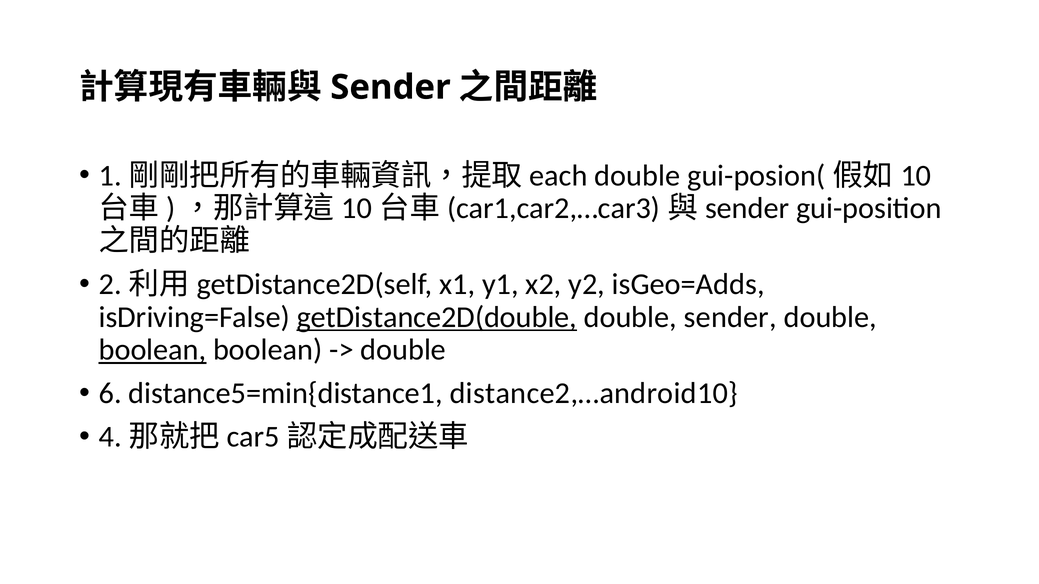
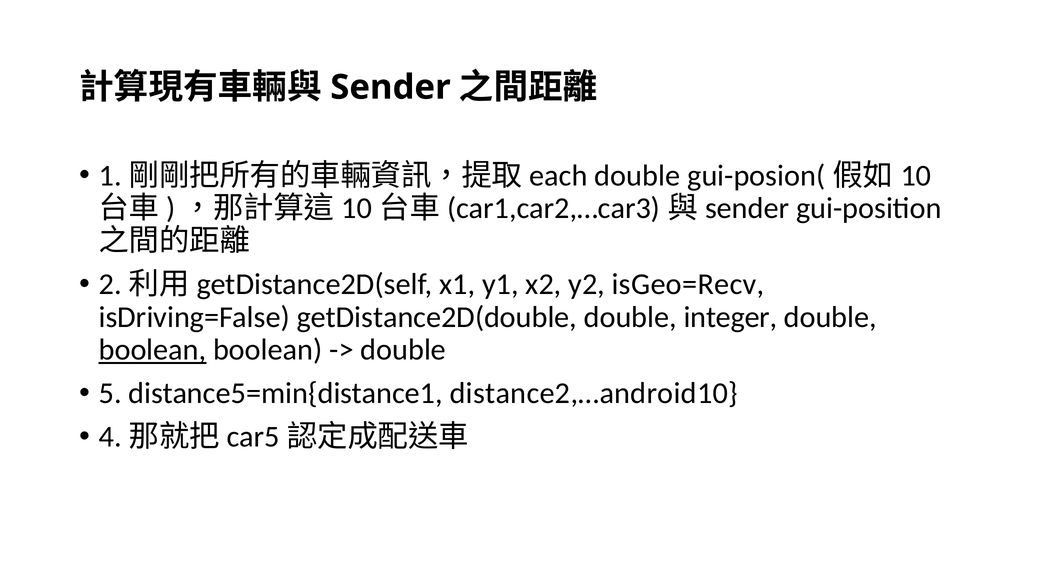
isGeo=Adds: isGeo=Adds -> isGeo=Recv
getDistance2D(double underline: present -> none
double sender: sender -> integer
6: 6 -> 5
